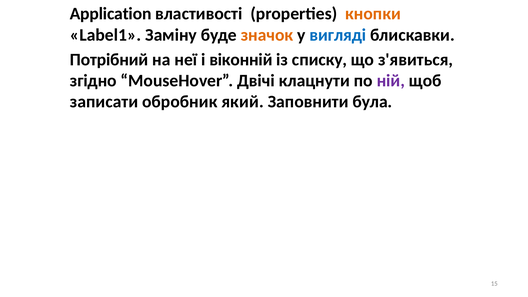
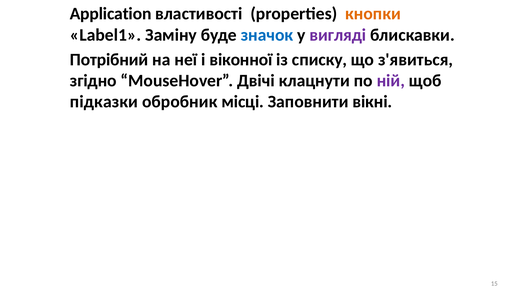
значок colour: orange -> blue
вигляді colour: blue -> purple
віконній: віконній -> віконної
записати: записати -> підказки
який: який -> місці
була: була -> вікні
